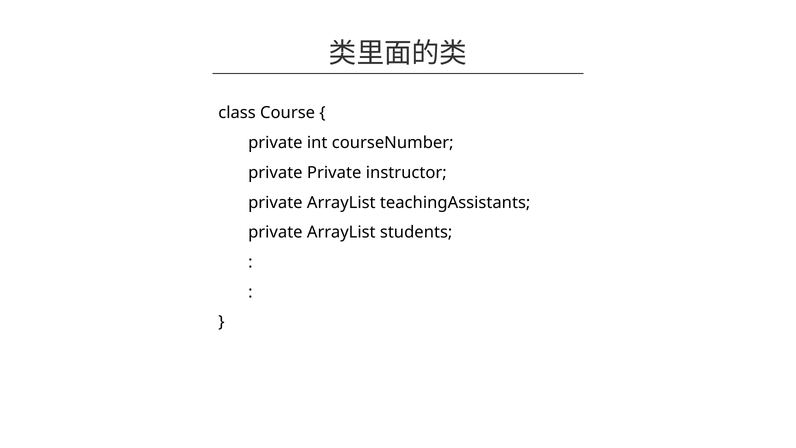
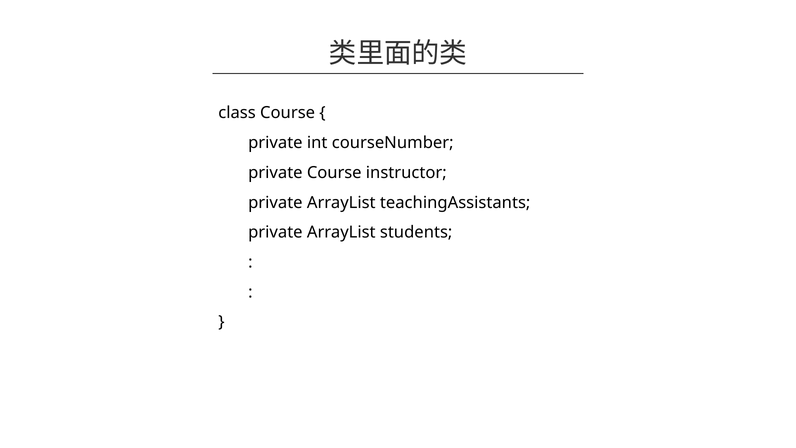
private Private: Private -> Course
